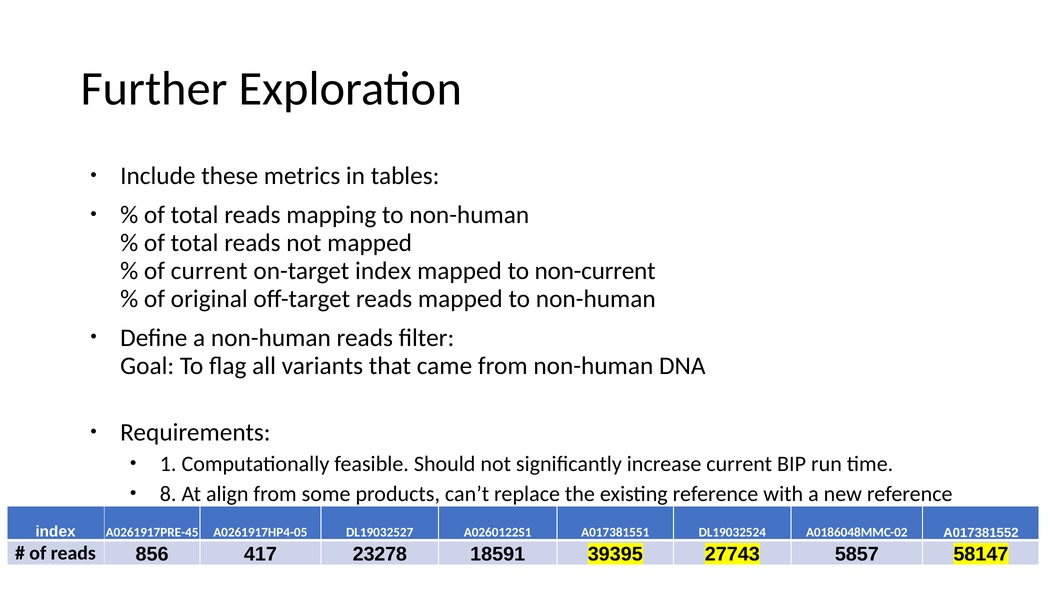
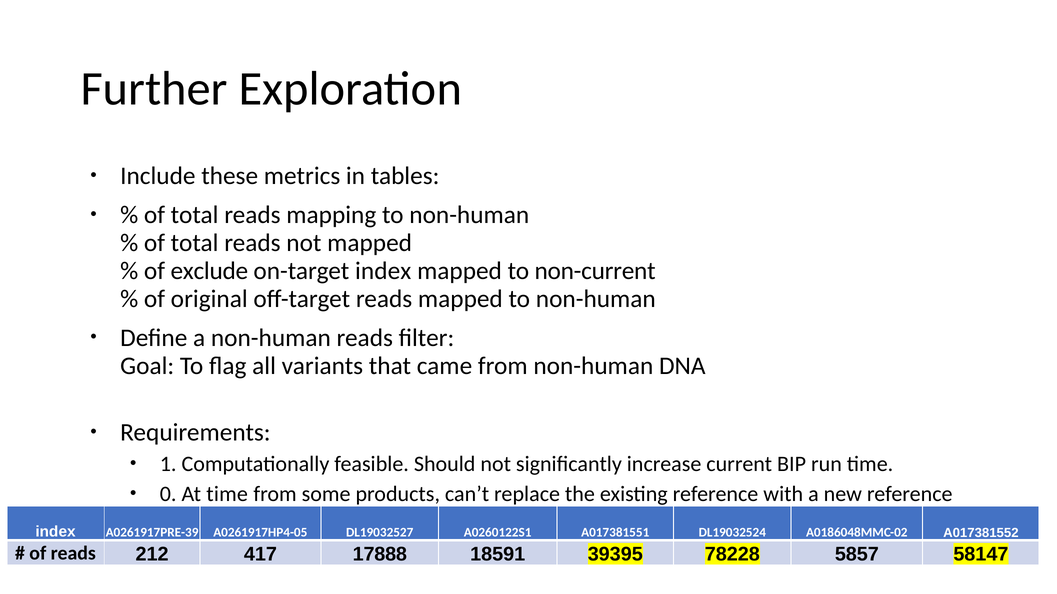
of current: current -> exclude
8: 8 -> 0
At align: align -> time
A0261917PRE-45: A0261917PRE-45 -> A0261917PRE-39
856: 856 -> 212
23278: 23278 -> 17888
27743: 27743 -> 78228
